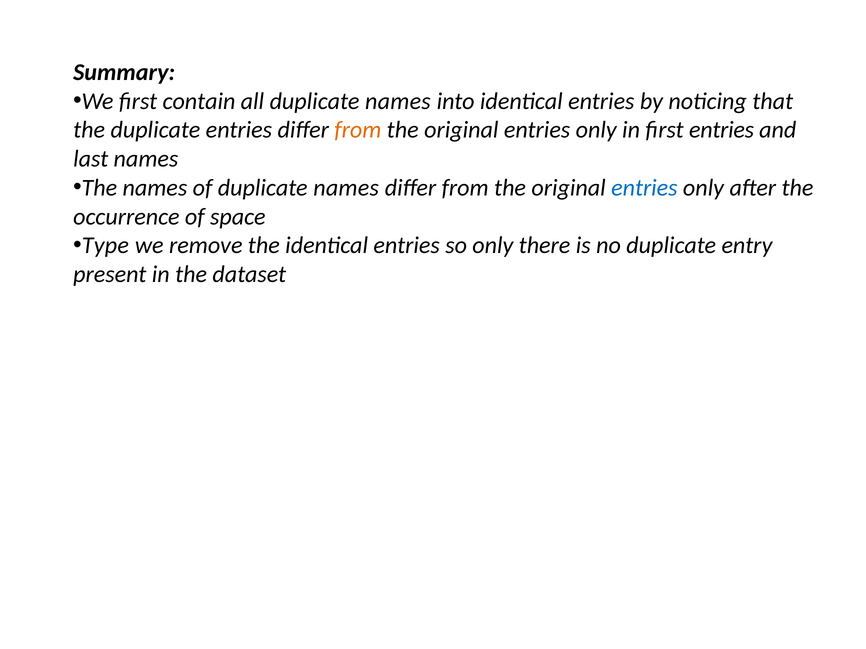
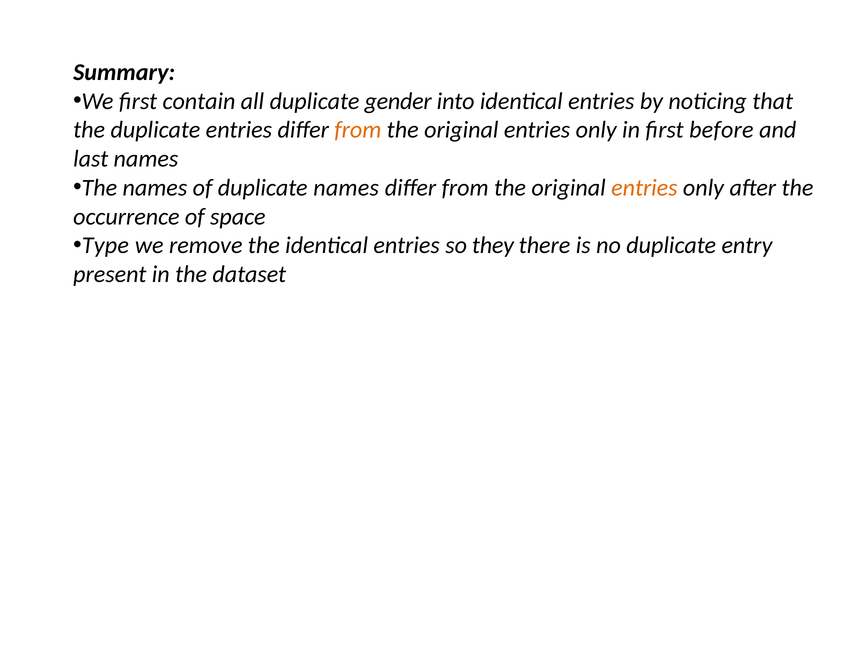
all duplicate names: names -> gender
first entries: entries -> before
entries at (644, 188) colour: blue -> orange
so only: only -> they
